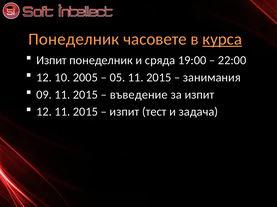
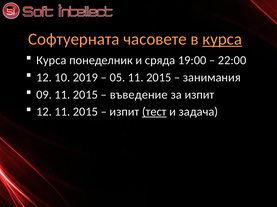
Понеделник at (74, 39): Понеделник -> Софтуерната
Изпит at (51, 60): Изпит -> Курса
2005: 2005 -> 2019
тест underline: none -> present
